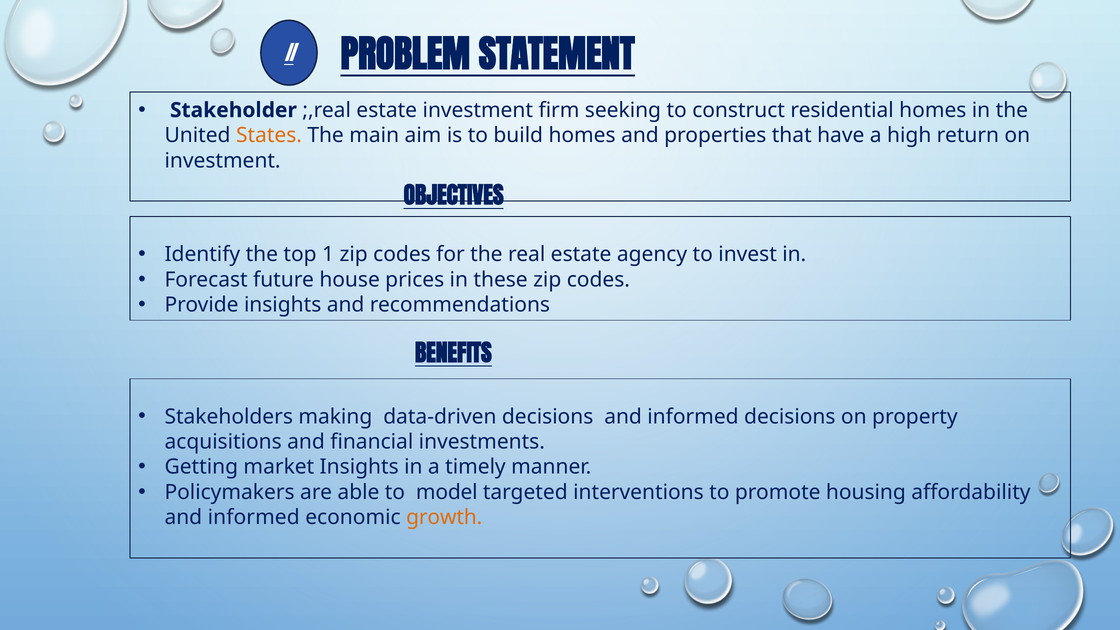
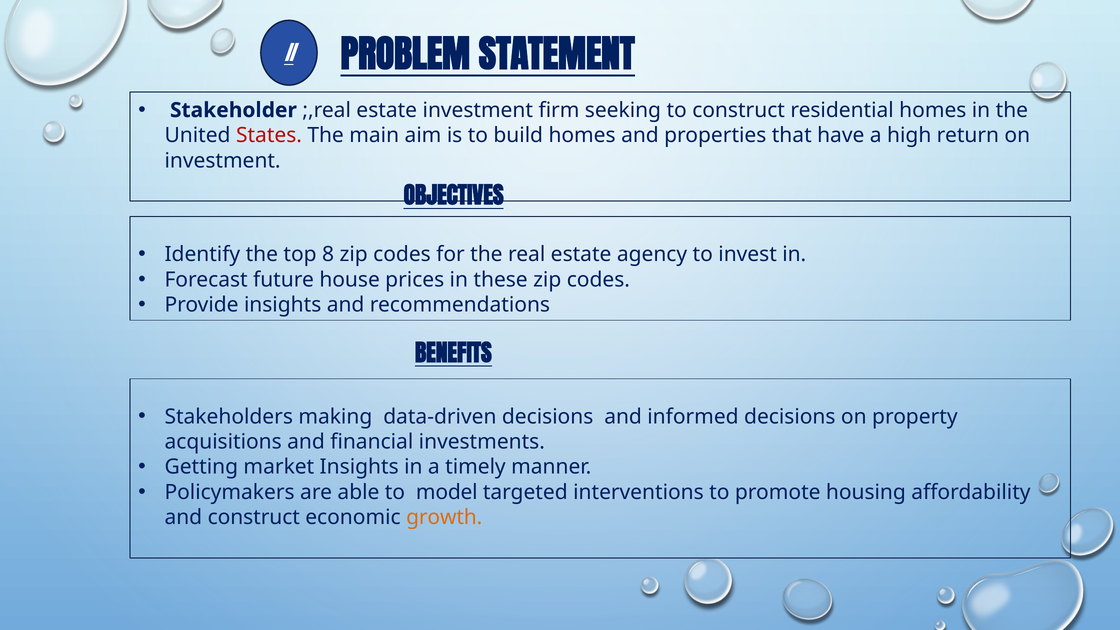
States colour: orange -> red
1: 1 -> 8
informed at (254, 517): informed -> construct
